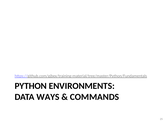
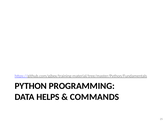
ENVIRONMENTS: ENVIRONMENTS -> PROGRAMMING
WAYS: WAYS -> HELPS
